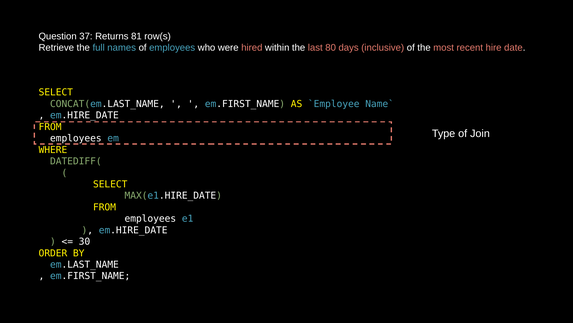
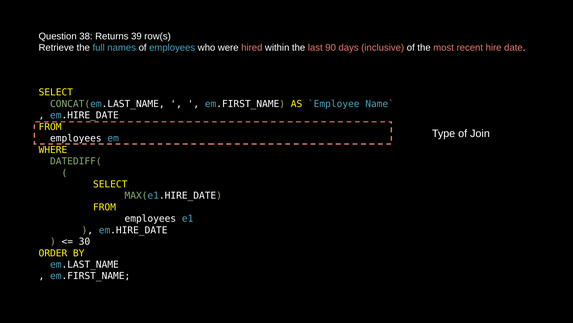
37: 37 -> 38
81: 81 -> 39
80: 80 -> 90
